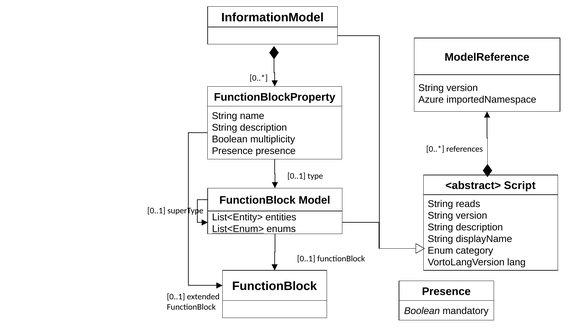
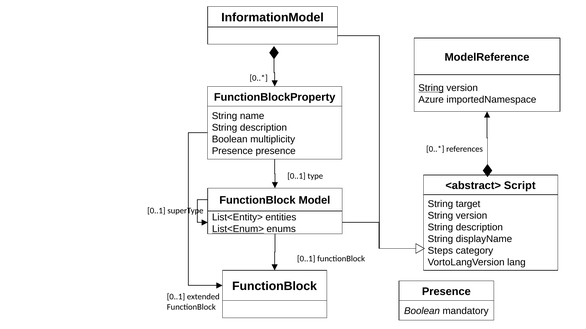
String at (431, 88) underline: none -> present
reads: reads -> target
Enum: Enum -> Steps
